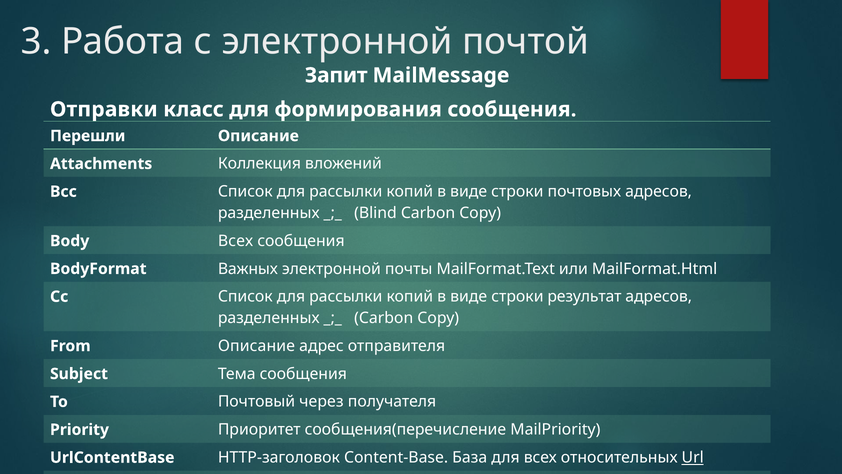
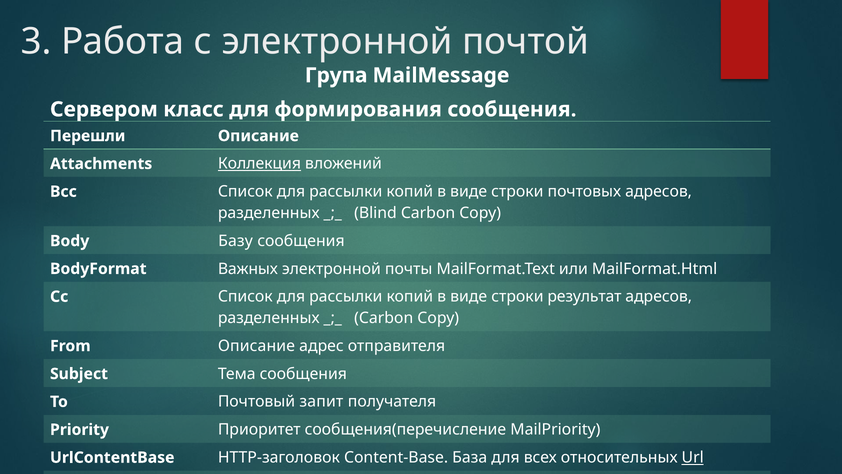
Запит: Запит -> Група
Отправки: Отправки -> Сервером
Коллекция underline: none -> present
Body Всех: Всех -> Базу
через: через -> запит
